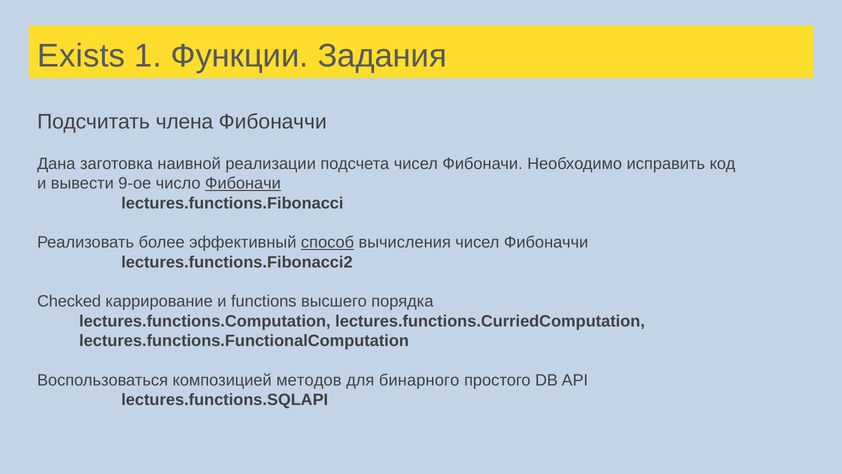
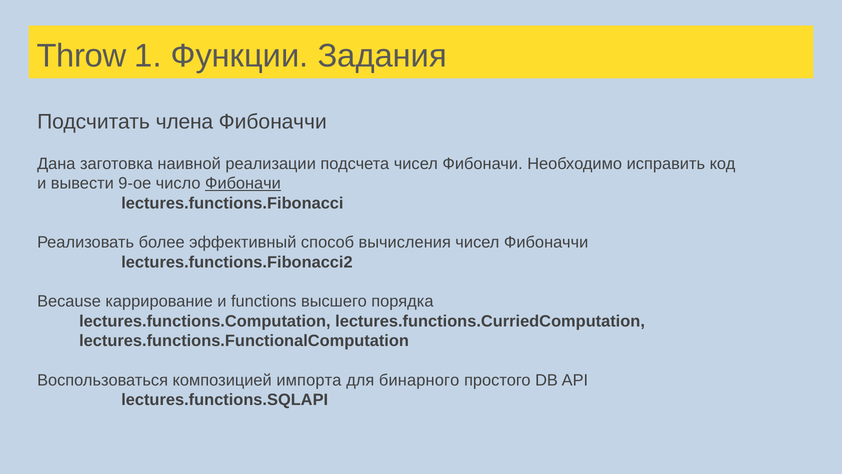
Exists: Exists -> Throw
способ underline: present -> none
Checked: Checked -> Because
методов: методов -> импорта
